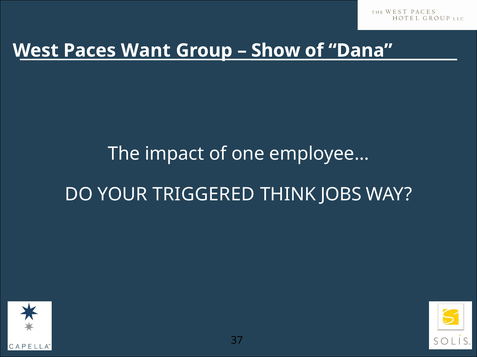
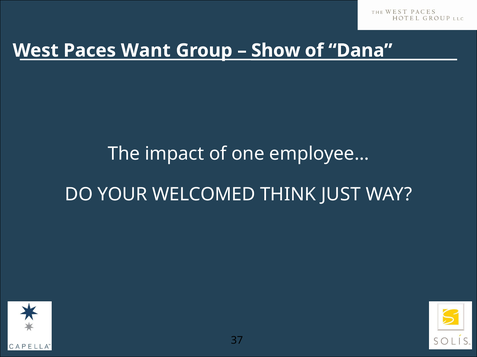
TRIGGERED: TRIGGERED -> WELCOMED
JOBS: JOBS -> JUST
